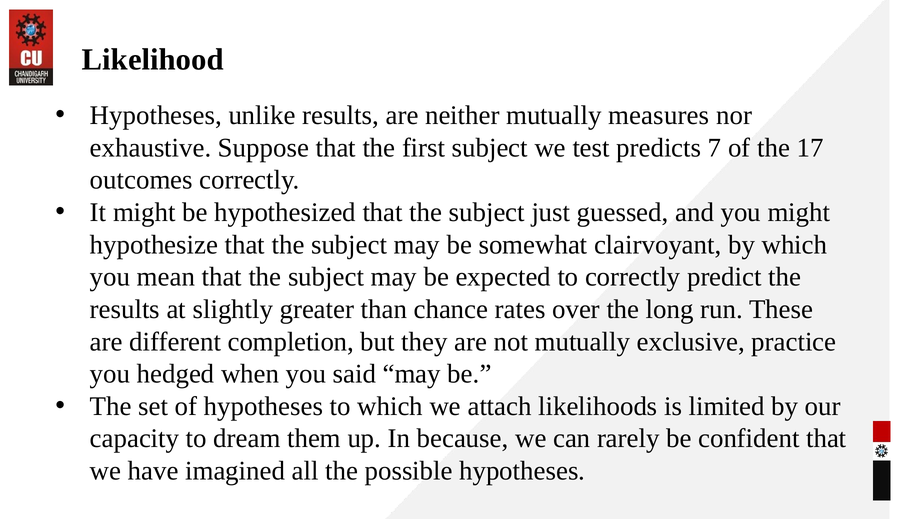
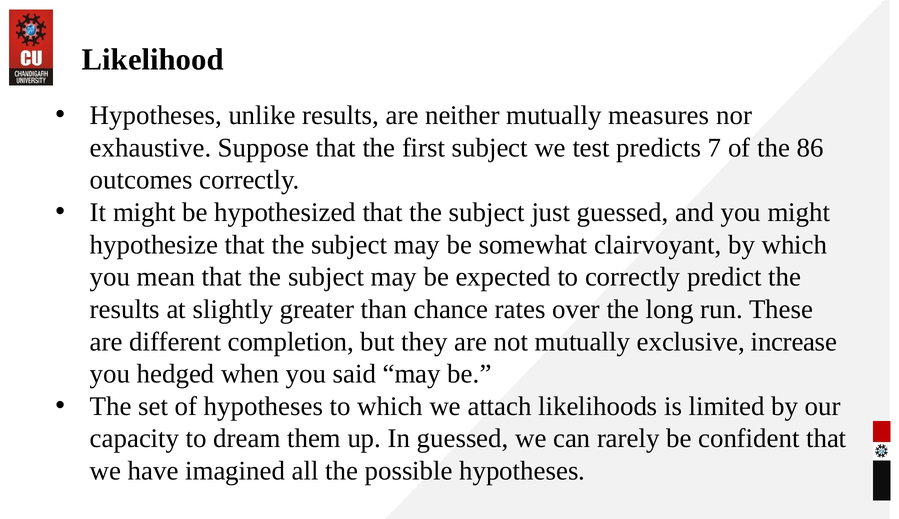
17: 17 -> 86
practice: practice -> increase
In because: because -> guessed
